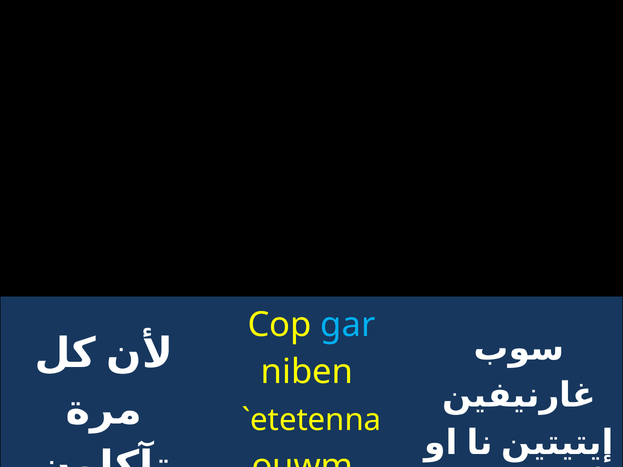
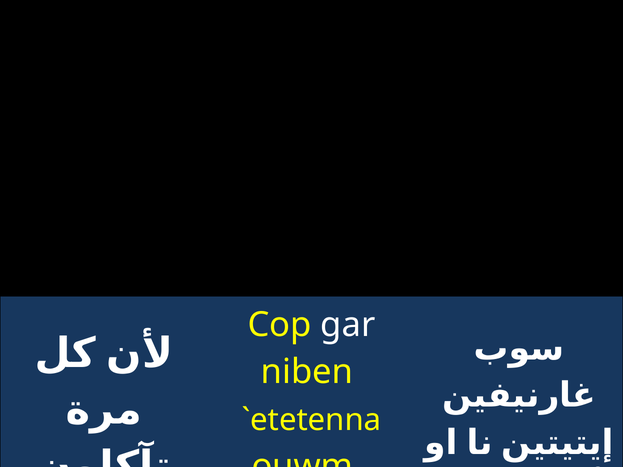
gar colour: light blue -> white
